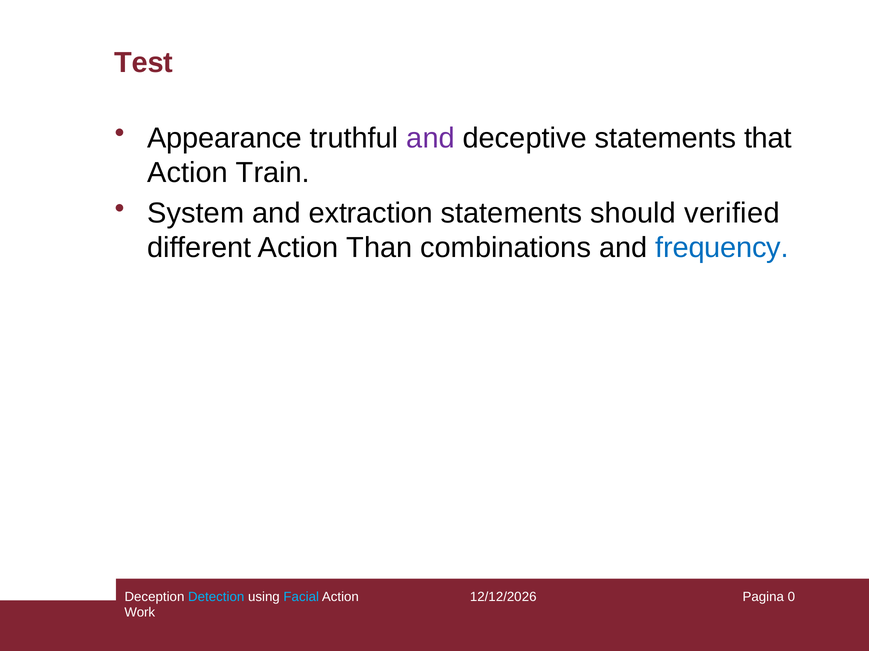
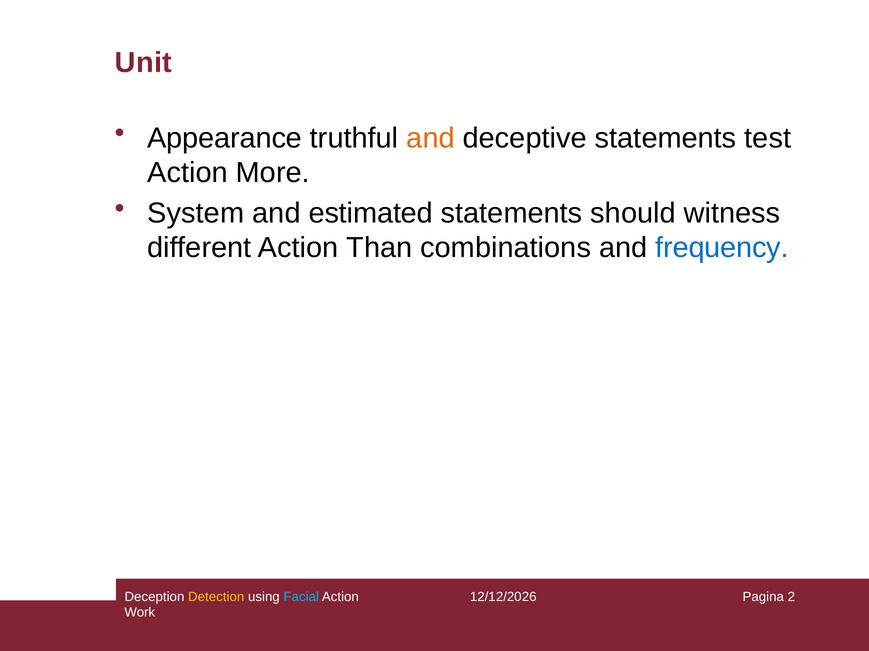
Test: Test -> Unit
and at (431, 138) colour: purple -> orange
that: that -> test
Train: Train -> More
extraction: extraction -> estimated
verified: verified -> witness
Detection colour: light blue -> yellow
0: 0 -> 2
